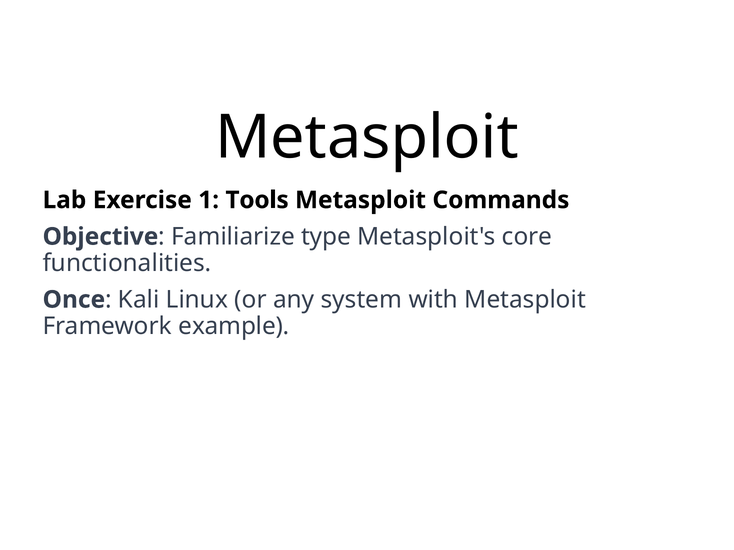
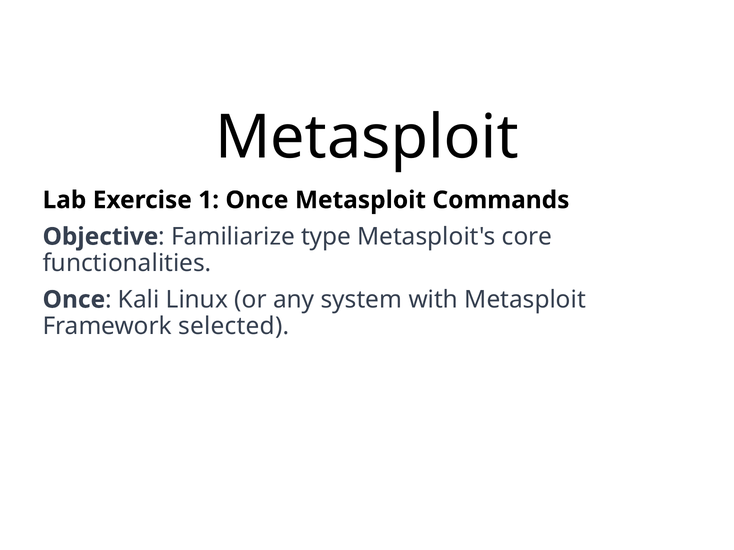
1 Tools: Tools -> Once
example: example -> selected
